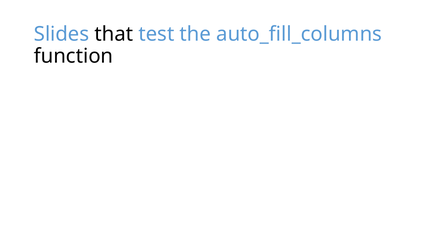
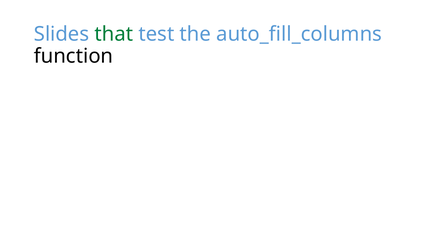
that colour: black -> green
